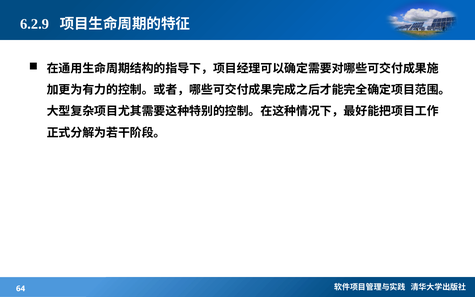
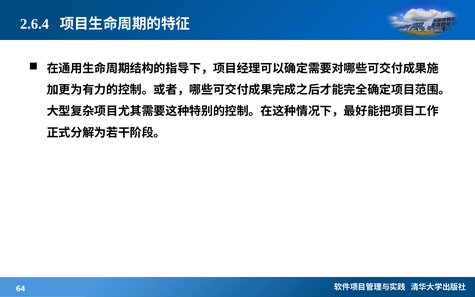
6.2.9: 6.2.9 -> 2.6.4
